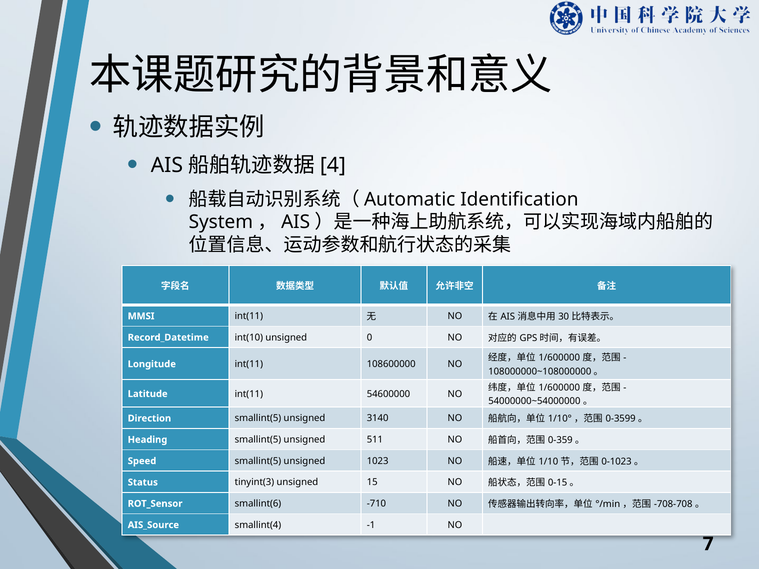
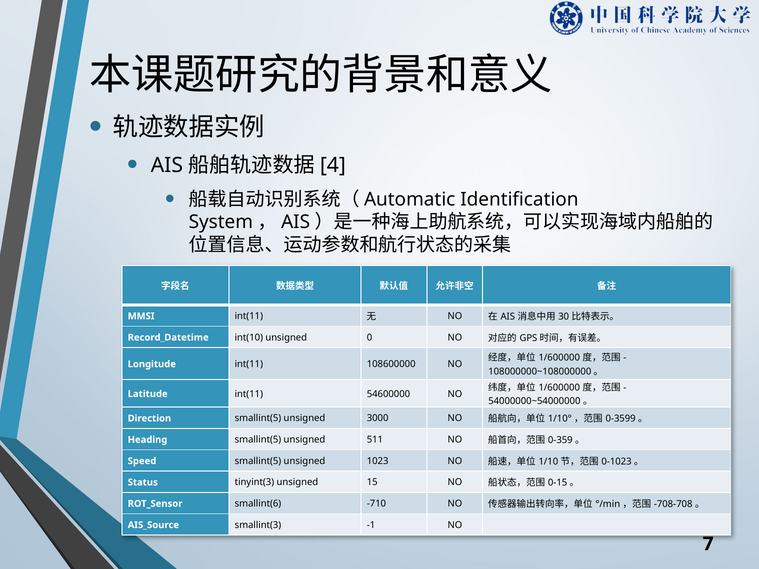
3140: 3140 -> 3000
smallint(4: smallint(4 -> smallint(3
